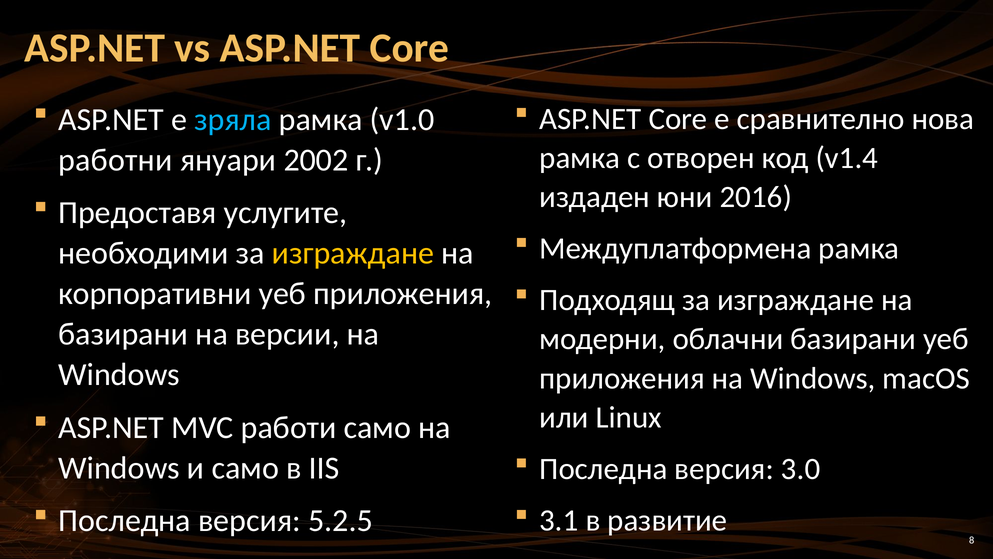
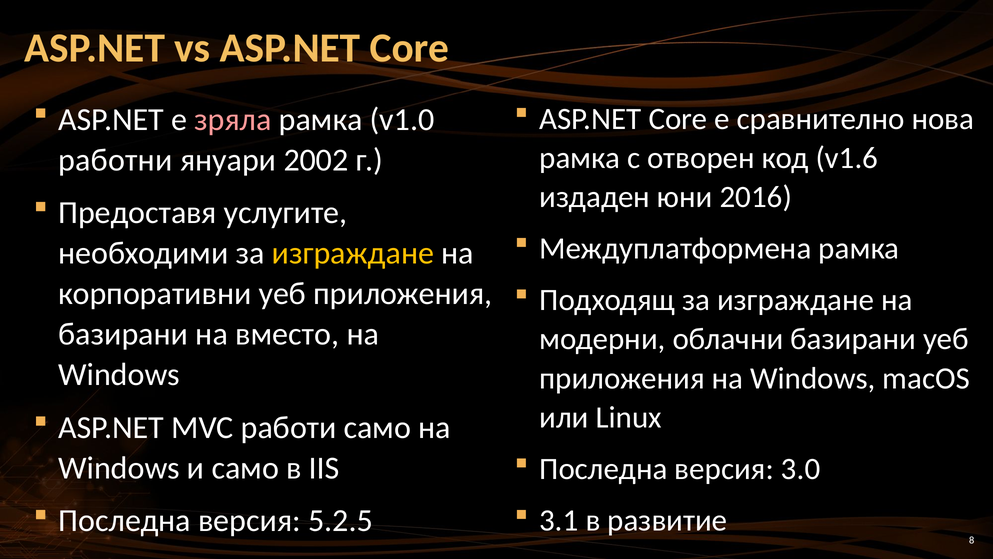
зряла colour: light blue -> pink
v1.4: v1.4 -> v1.6
версии: версии -> вместо
